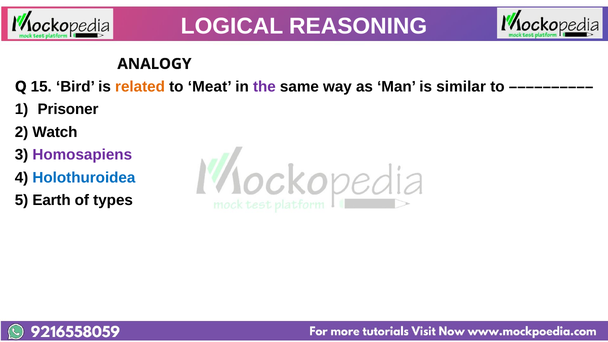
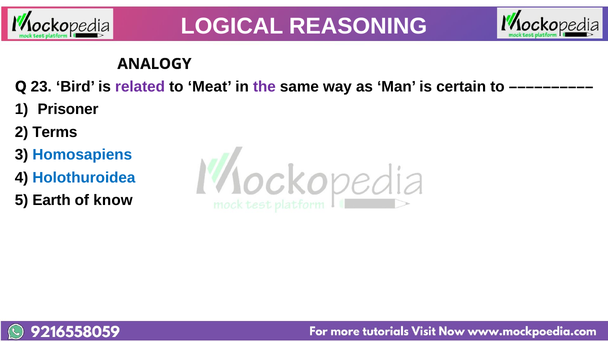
15: 15 -> 23
related colour: orange -> purple
similar: similar -> certain
Watch: Watch -> Terms
Homosapiens colour: purple -> blue
types: types -> know
